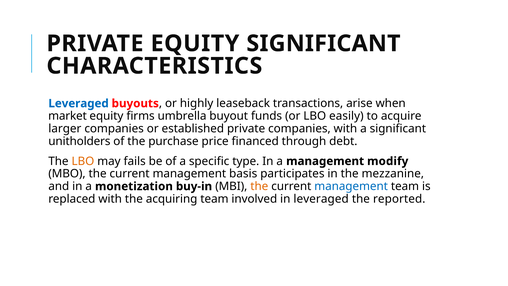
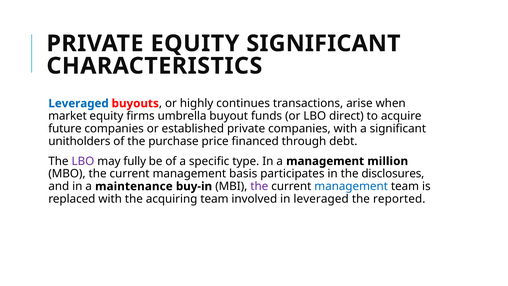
leaseback: leaseback -> continues
easily: easily -> direct
larger: larger -> future
LBO at (83, 161) colour: orange -> purple
fails: fails -> fully
modify: modify -> million
mezzanine: mezzanine -> disclosures
monetization: monetization -> maintenance
the at (259, 186) colour: orange -> purple
